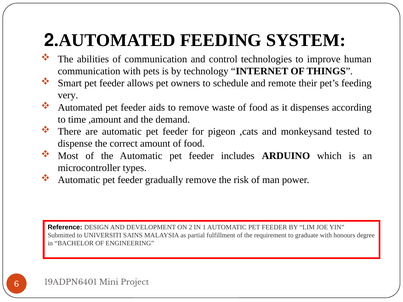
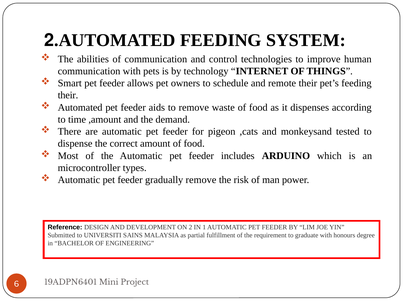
very at (68, 95): very -> their
